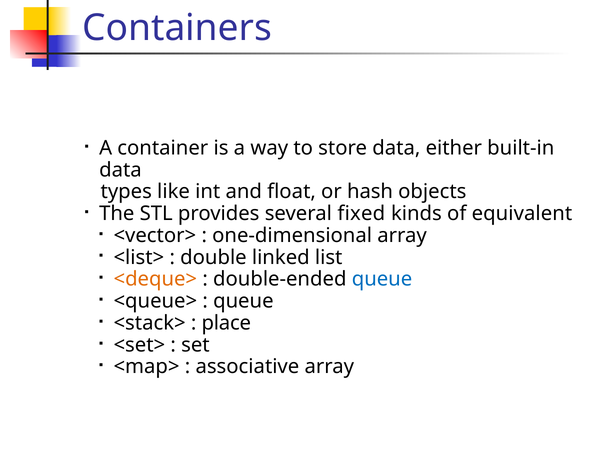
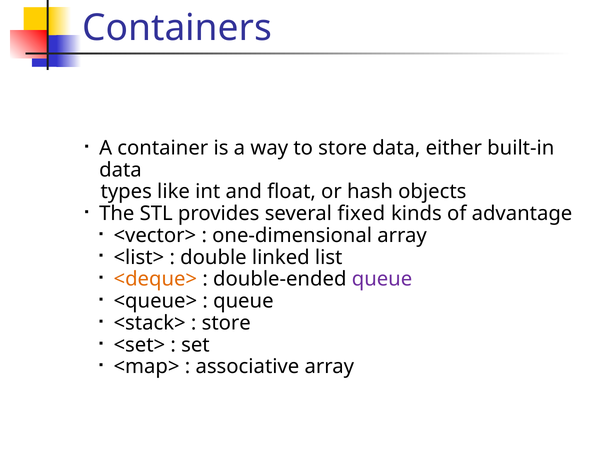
equivalent: equivalent -> advantage
queue at (382, 280) colour: blue -> purple
place at (226, 324): place -> store
